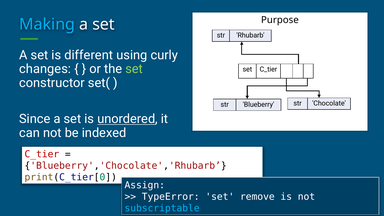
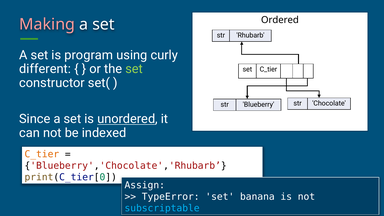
Making colour: light blue -> pink
Purpose: Purpose -> Ordered
different: different -> program
changes: changes -> different
C_tier at (42, 154) colour: red -> orange
remove: remove -> banana
